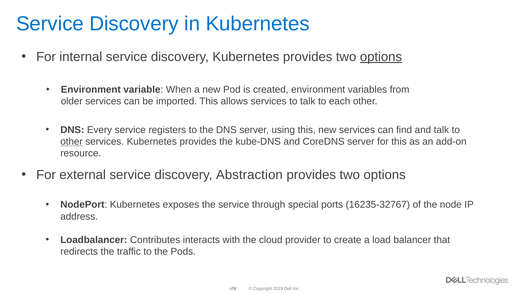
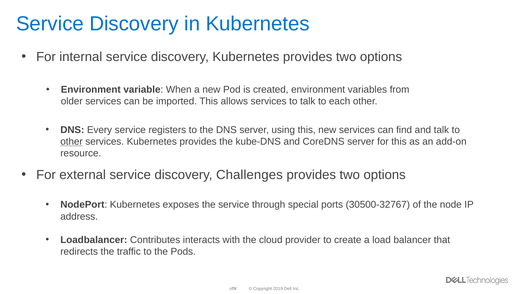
options at (381, 57) underline: present -> none
Abstraction: Abstraction -> Challenges
16235-32767: 16235-32767 -> 30500-32767
